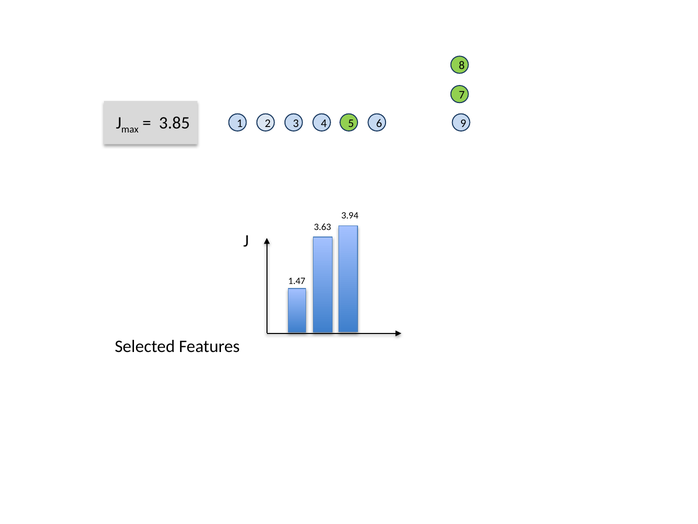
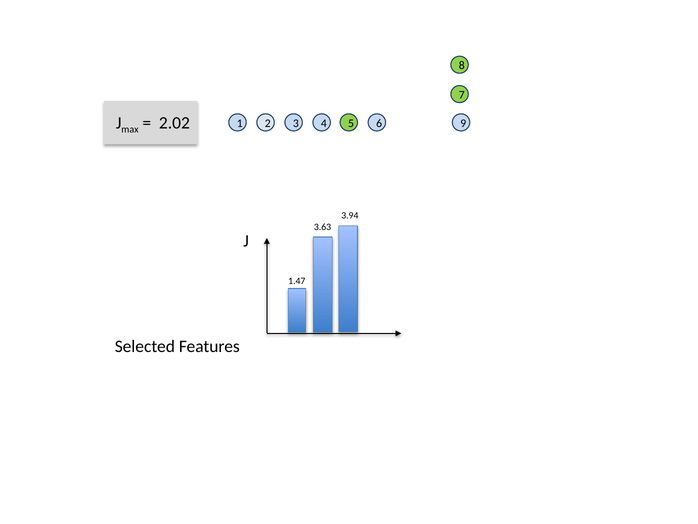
3.85: 3.85 -> 2.02
